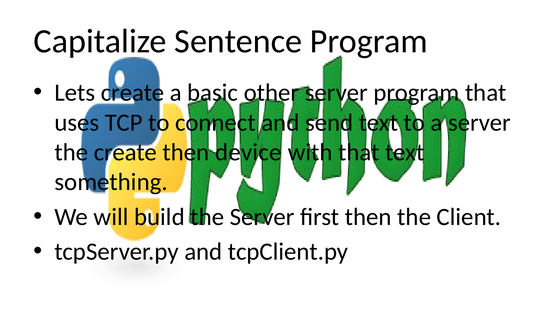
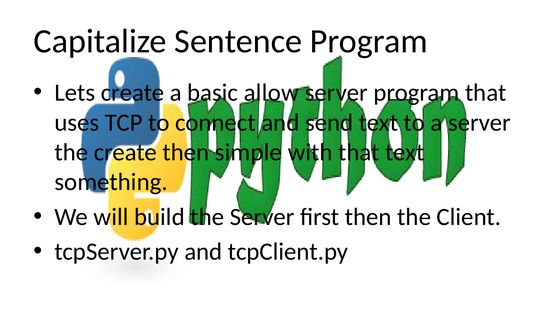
other: other -> allow
device: device -> simple
